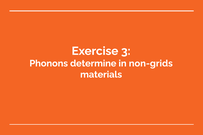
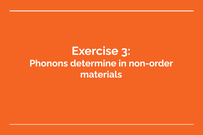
non-grids: non-grids -> non-order
